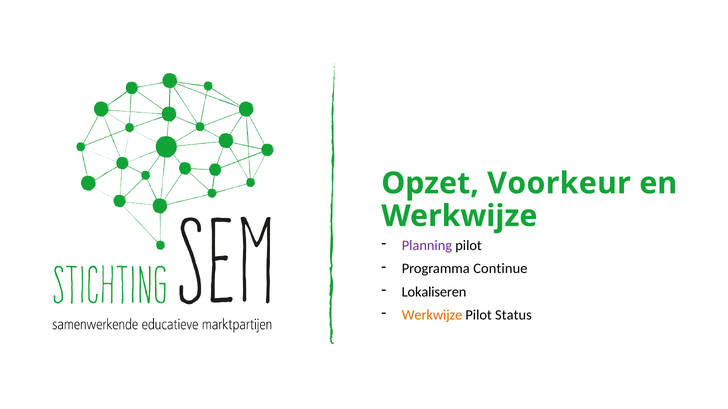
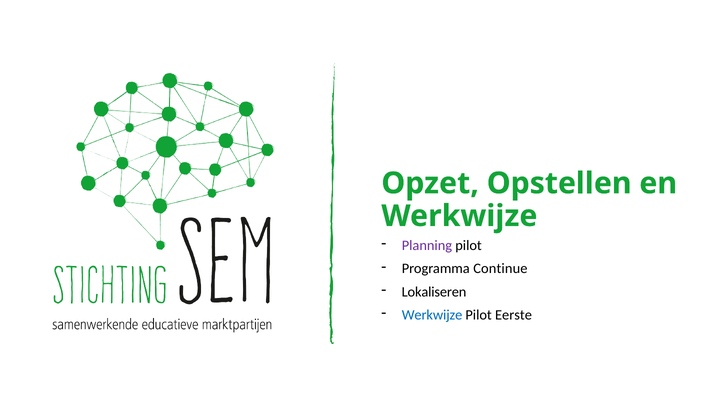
Voorkeur: Voorkeur -> Opstellen
Werkwijze at (432, 315) colour: orange -> blue
Status: Status -> Eerste
